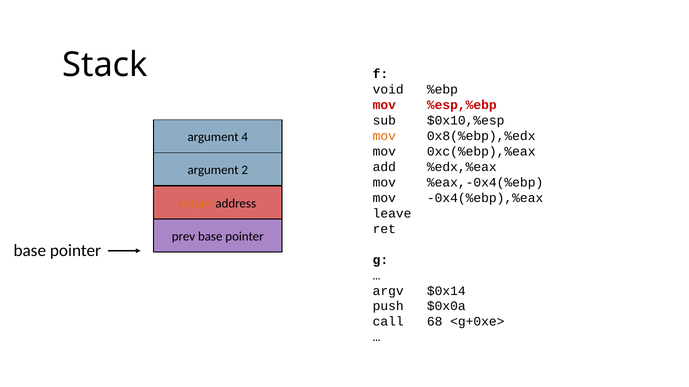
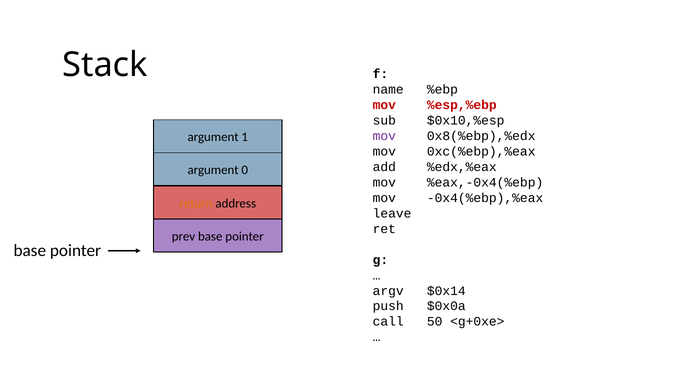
void: void -> name
mov at (384, 136) colour: orange -> purple
4: 4 -> 1
2: 2 -> 0
68: 68 -> 50
